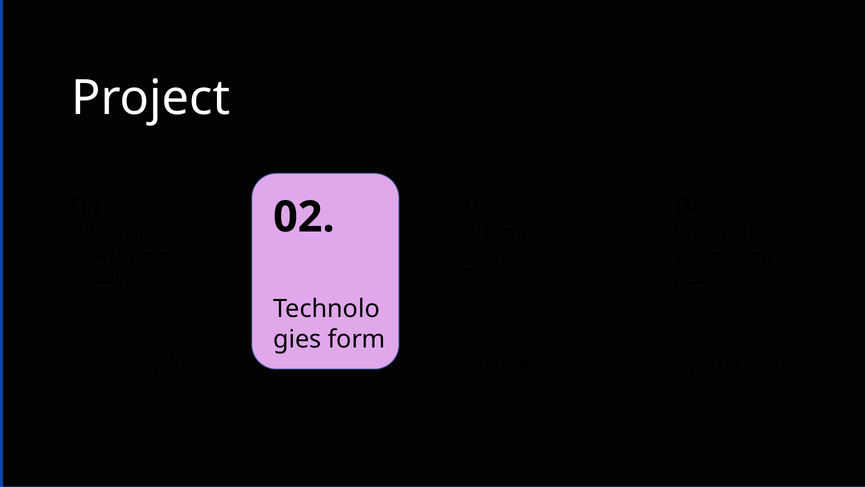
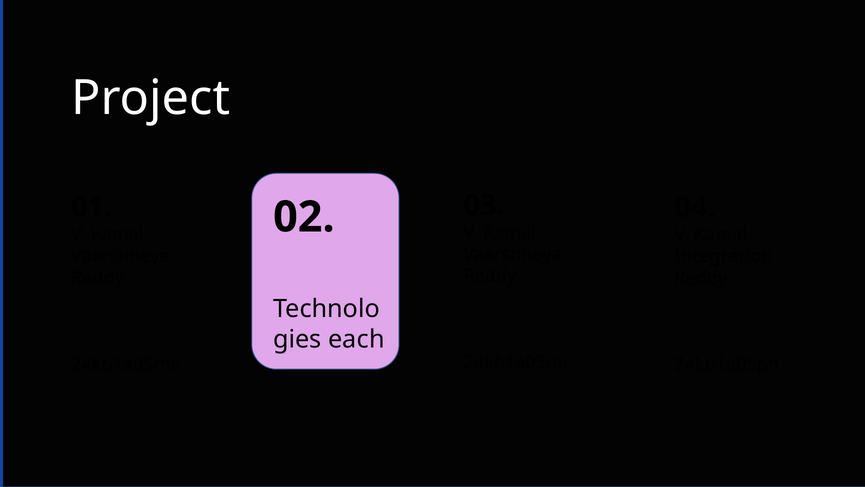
form: form -> each
